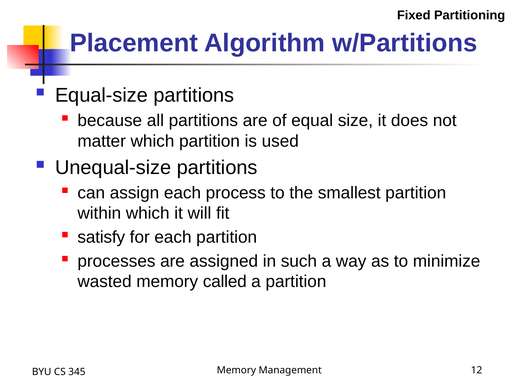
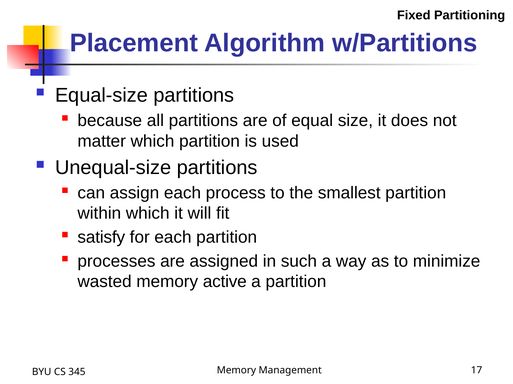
called: called -> active
12: 12 -> 17
